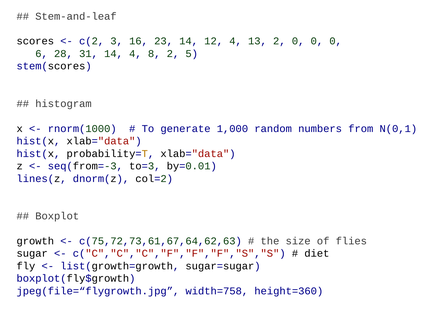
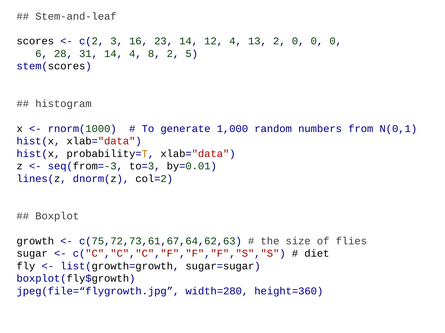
width=758: width=758 -> width=280
